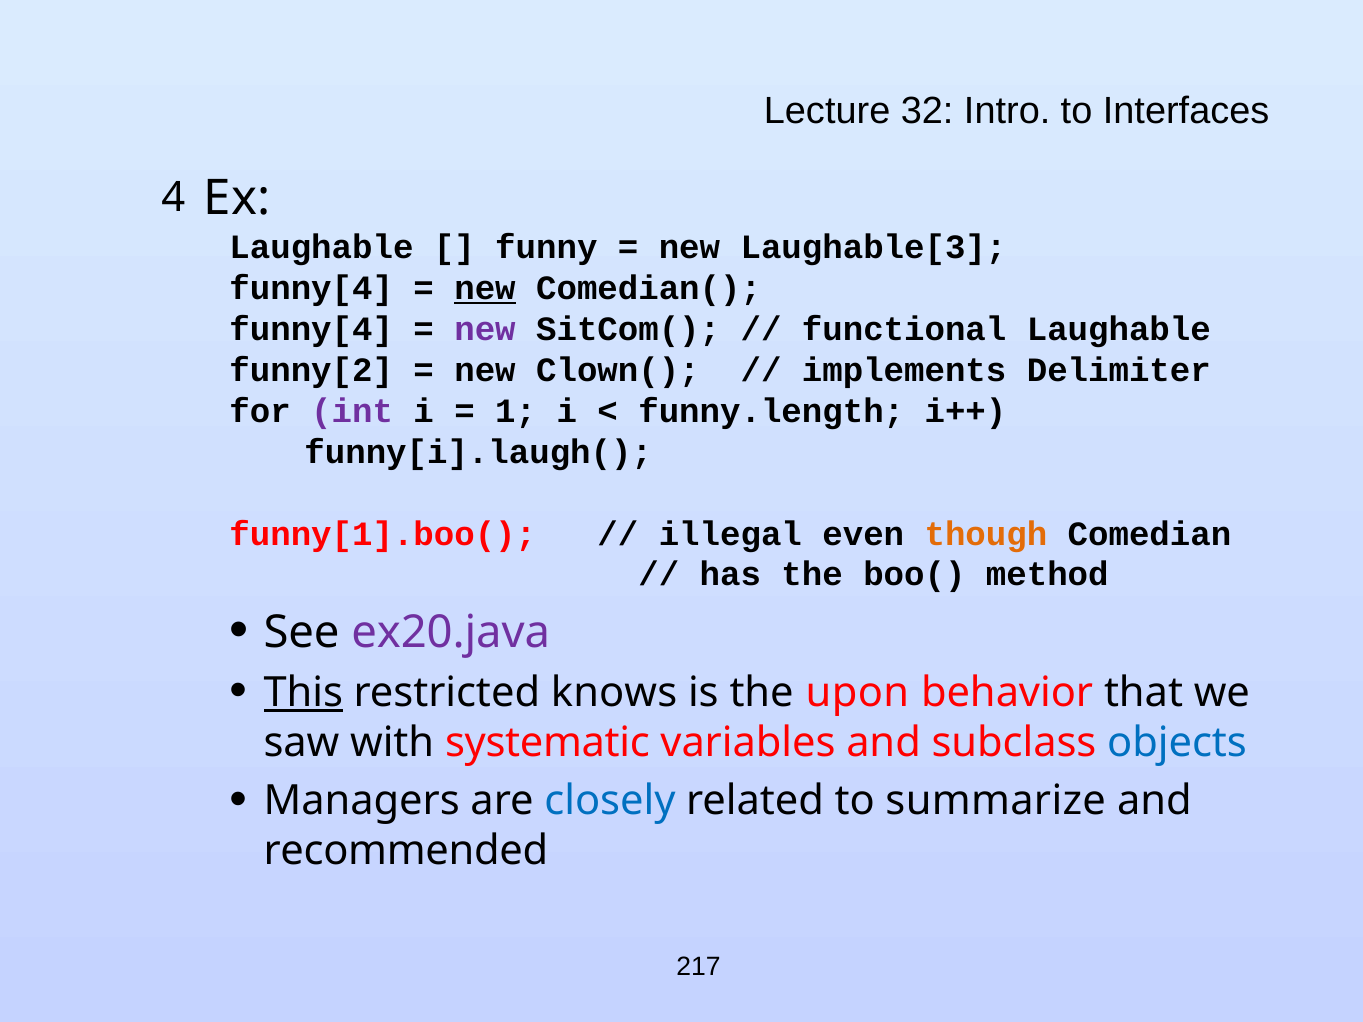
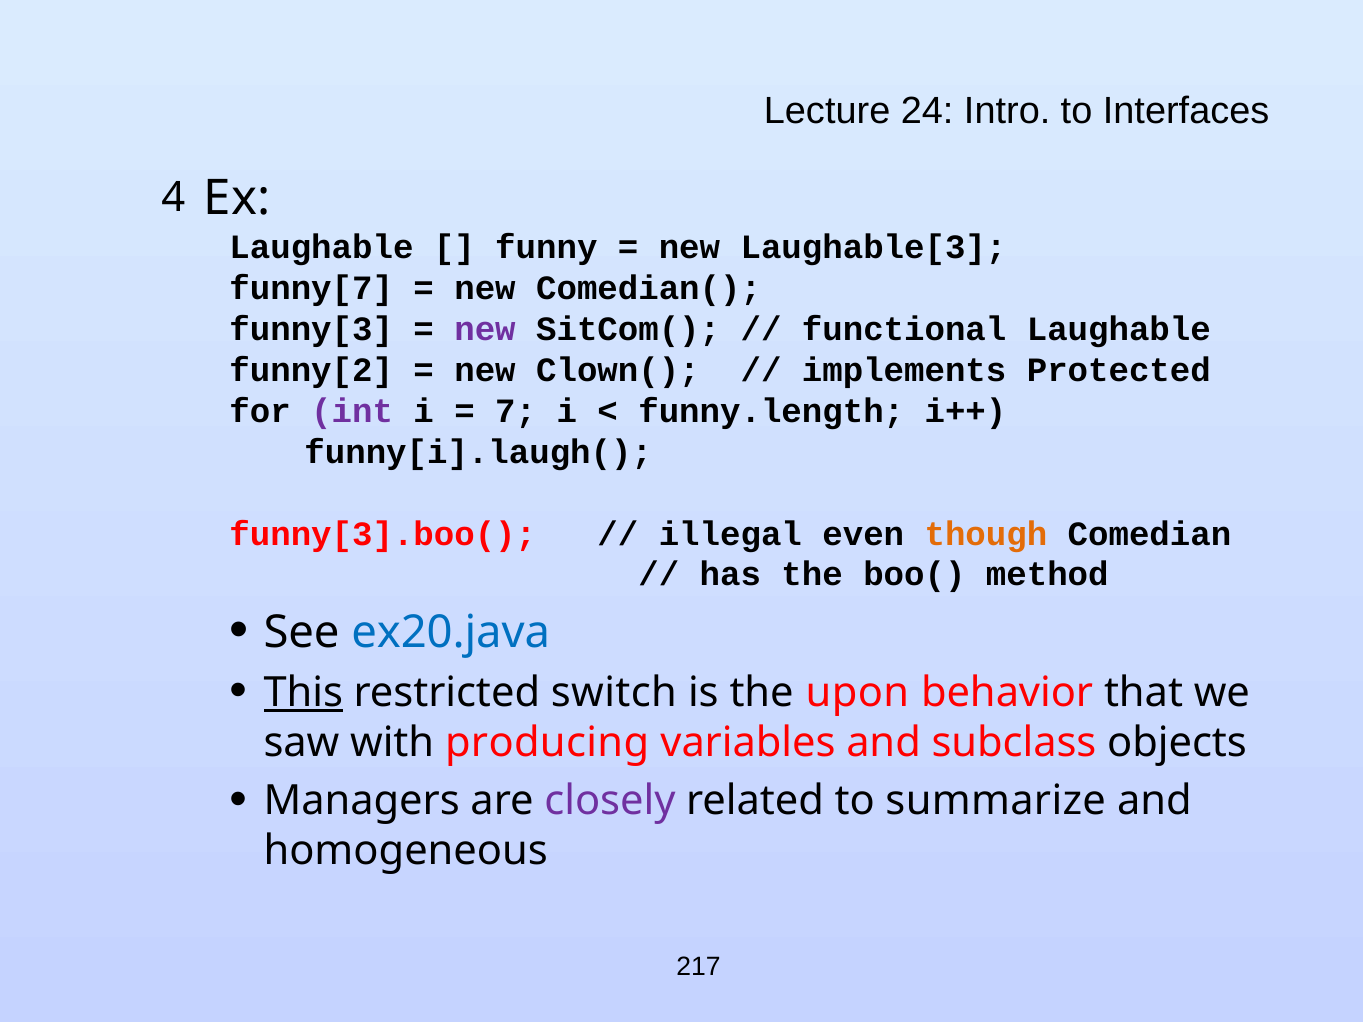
32: 32 -> 24
funny[4 at (311, 289): funny[4 -> funny[7
new at (485, 289) underline: present -> none
funny[4 at (311, 329): funny[4 -> funny[3
Delimiter: Delimiter -> Protected
1: 1 -> 7
funny[1].boo(: funny[1].boo( -> funny[3].boo(
ex20.java colour: purple -> blue
knows: knows -> switch
systematic: systematic -> producing
objects colour: blue -> black
closely colour: blue -> purple
recommended: recommended -> homogeneous
